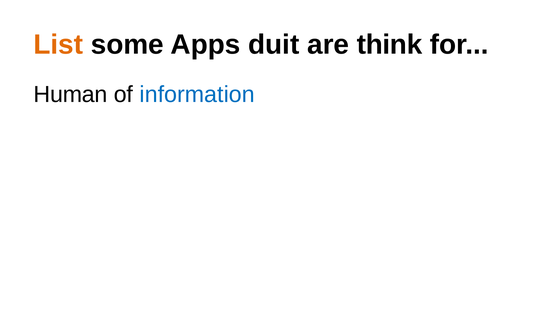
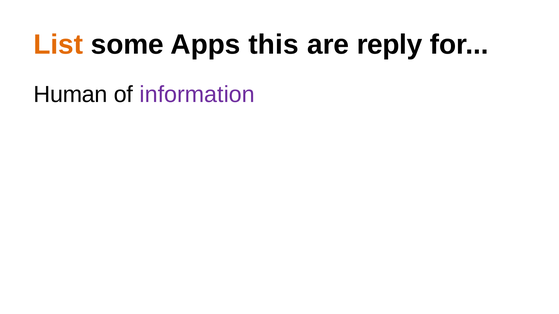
duit: duit -> this
think: think -> reply
information colour: blue -> purple
